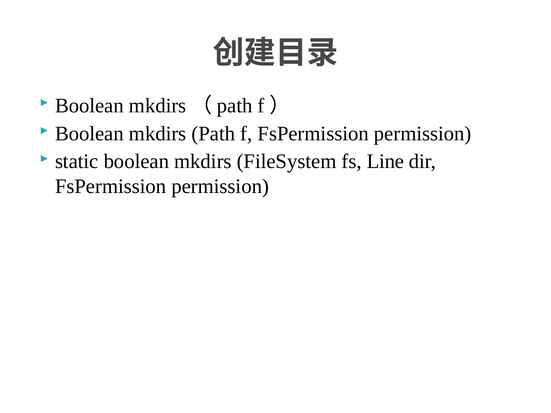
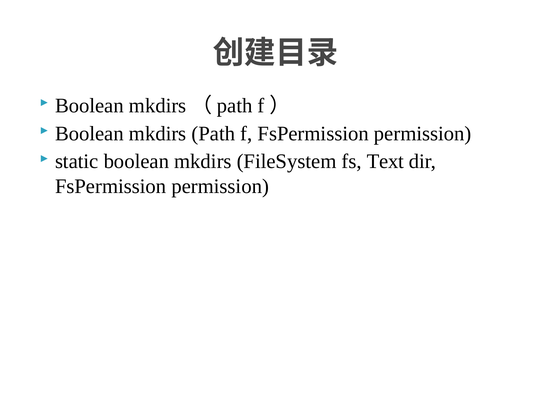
Line: Line -> Text
